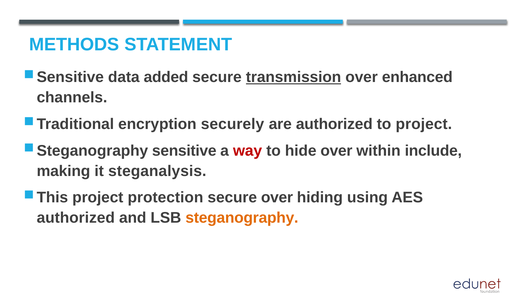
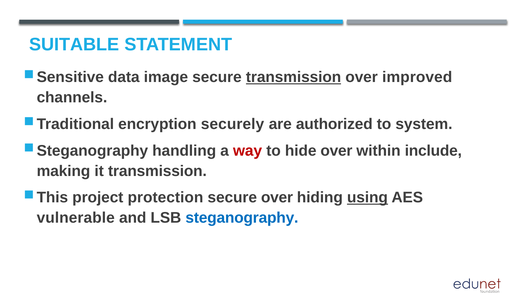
METHODS: METHODS -> SUITABLE
added: added -> image
enhanced: enhanced -> improved
to project: project -> system
sensitive: sensitive -> handling
it steganalysis: steganalysis -> transmission
using underline: none -> present
authorized at (76, 218): authorized -> vulnerable
steganography colour: orange -> blue
